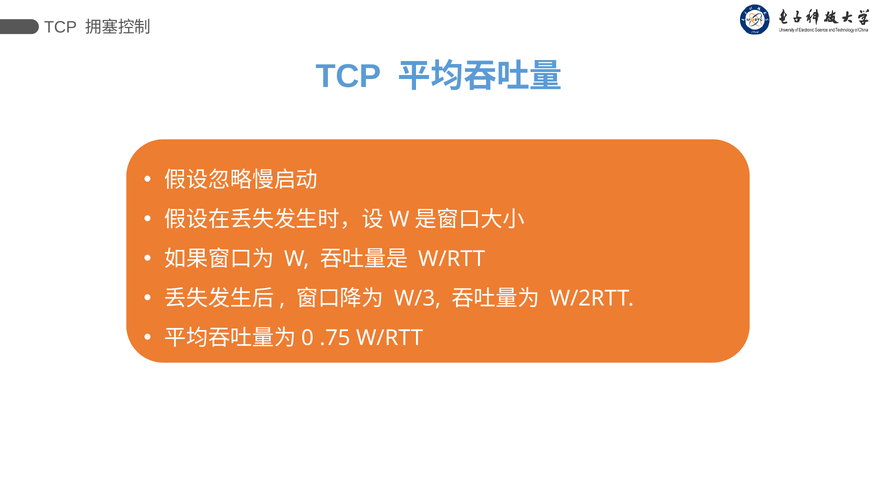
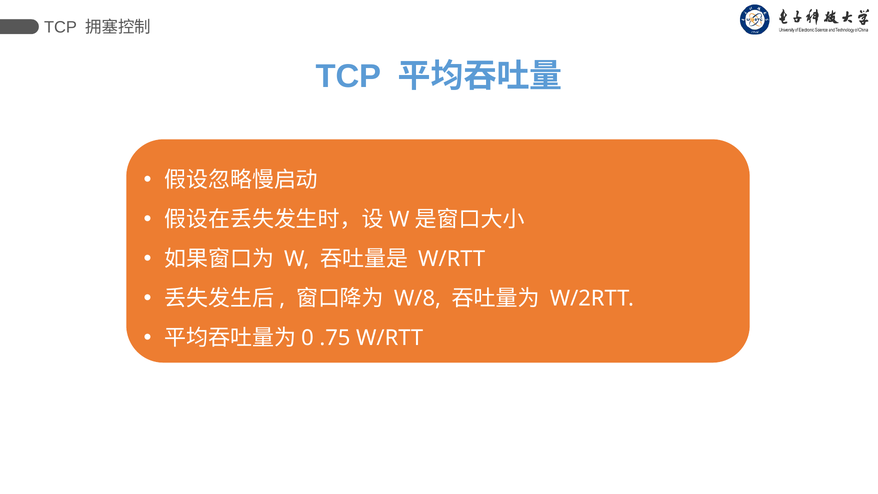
W/3: W/3 -> W/8
